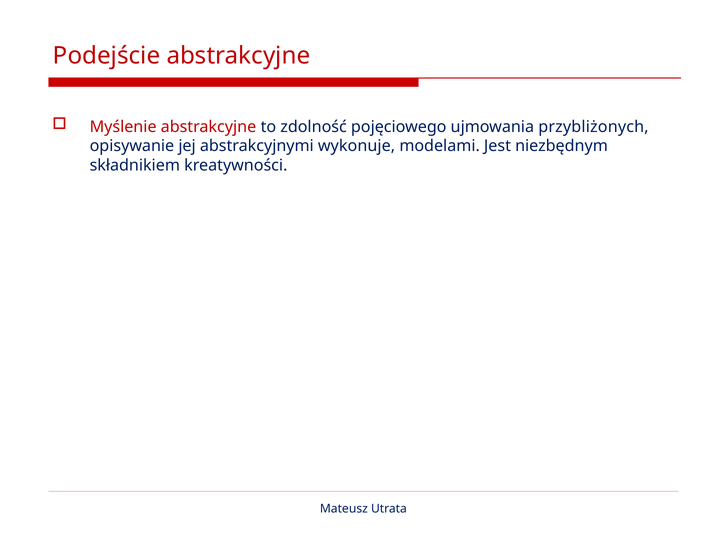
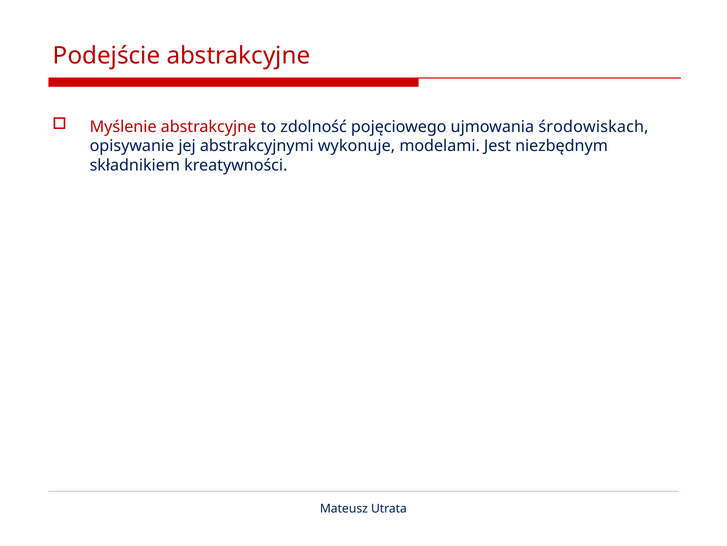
przybliżonych: przybliżonych -> środowiskach
